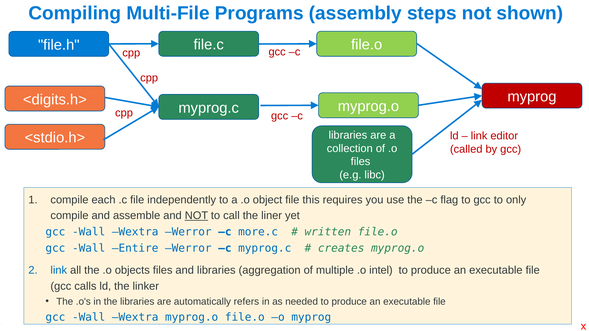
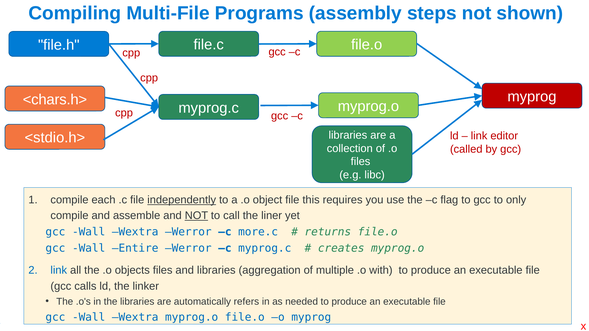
<digits.h>: <digits.h> -> <chars.h>
independently underline: none -> present
written: written -> returns
intel: intel -> with
